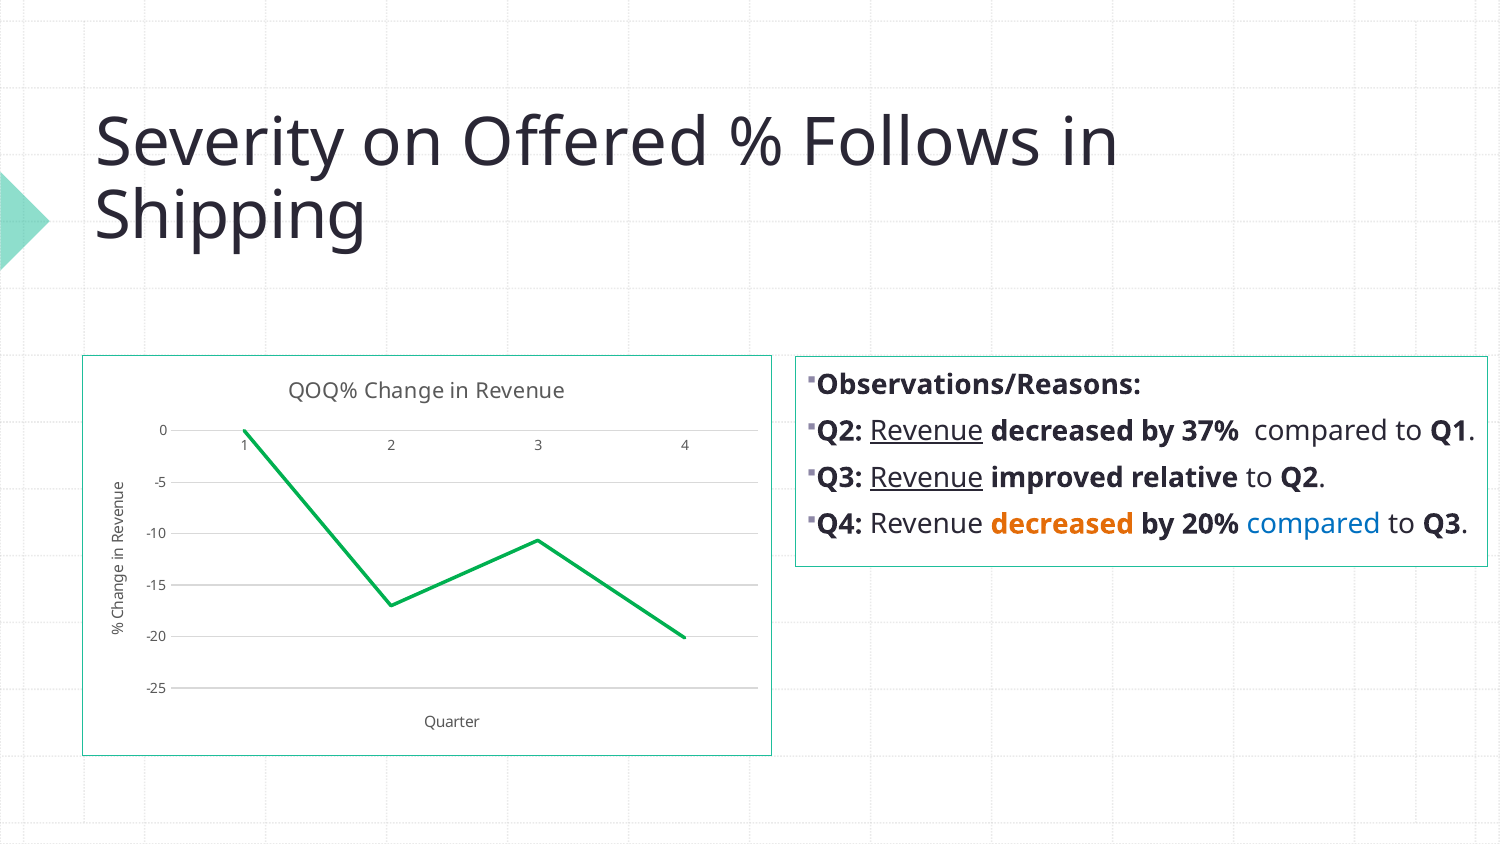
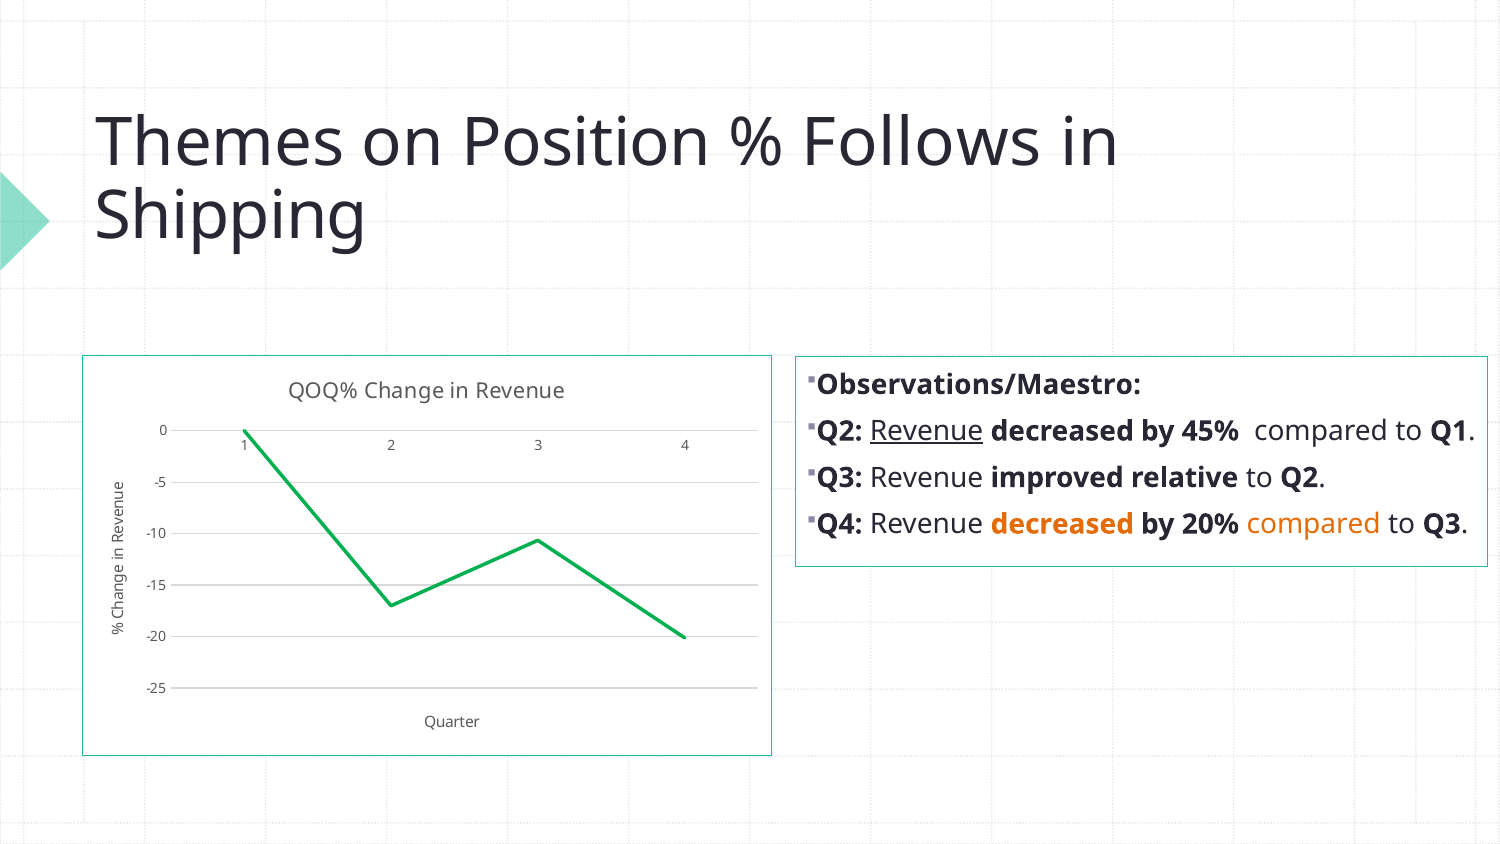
Severity: Severity -> Themes
Offered: Offered -> Position
Observations/Reasons: Observations/Reasons -> Observations/Maestro
37%: 37% -> 45%
Revenue at (927, 478) underline: present -> none
compared at (1314, 524) colour: blue -> orange
